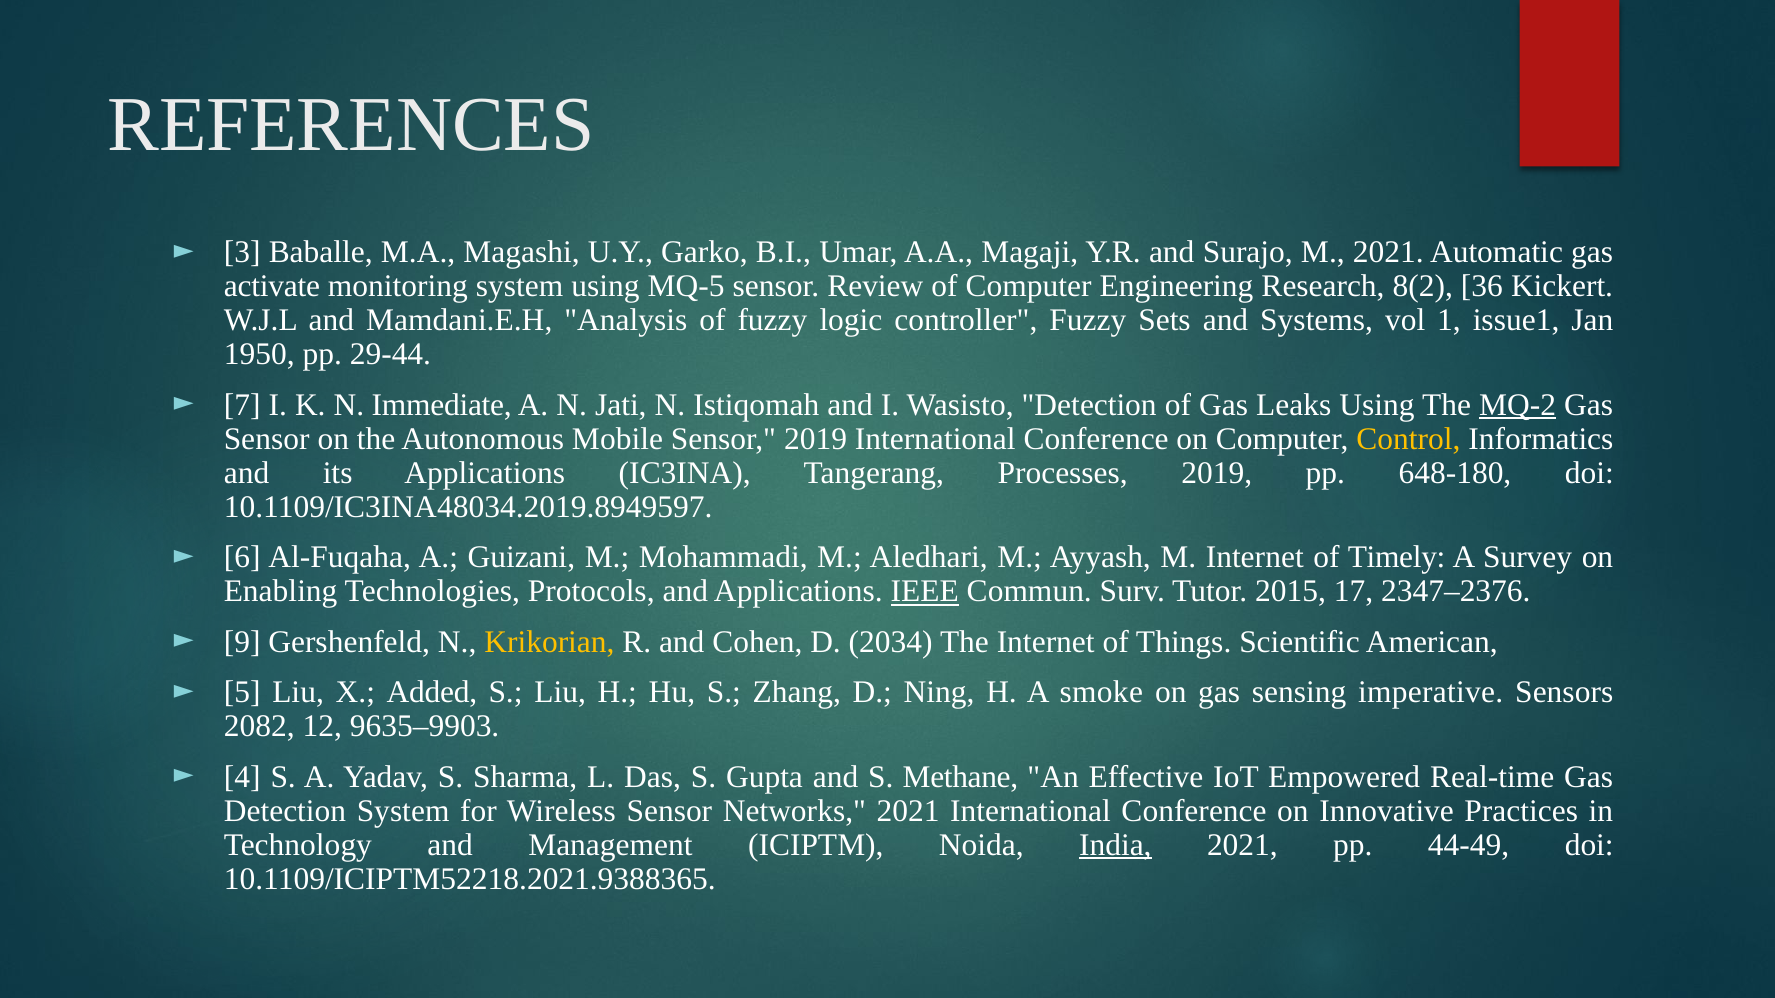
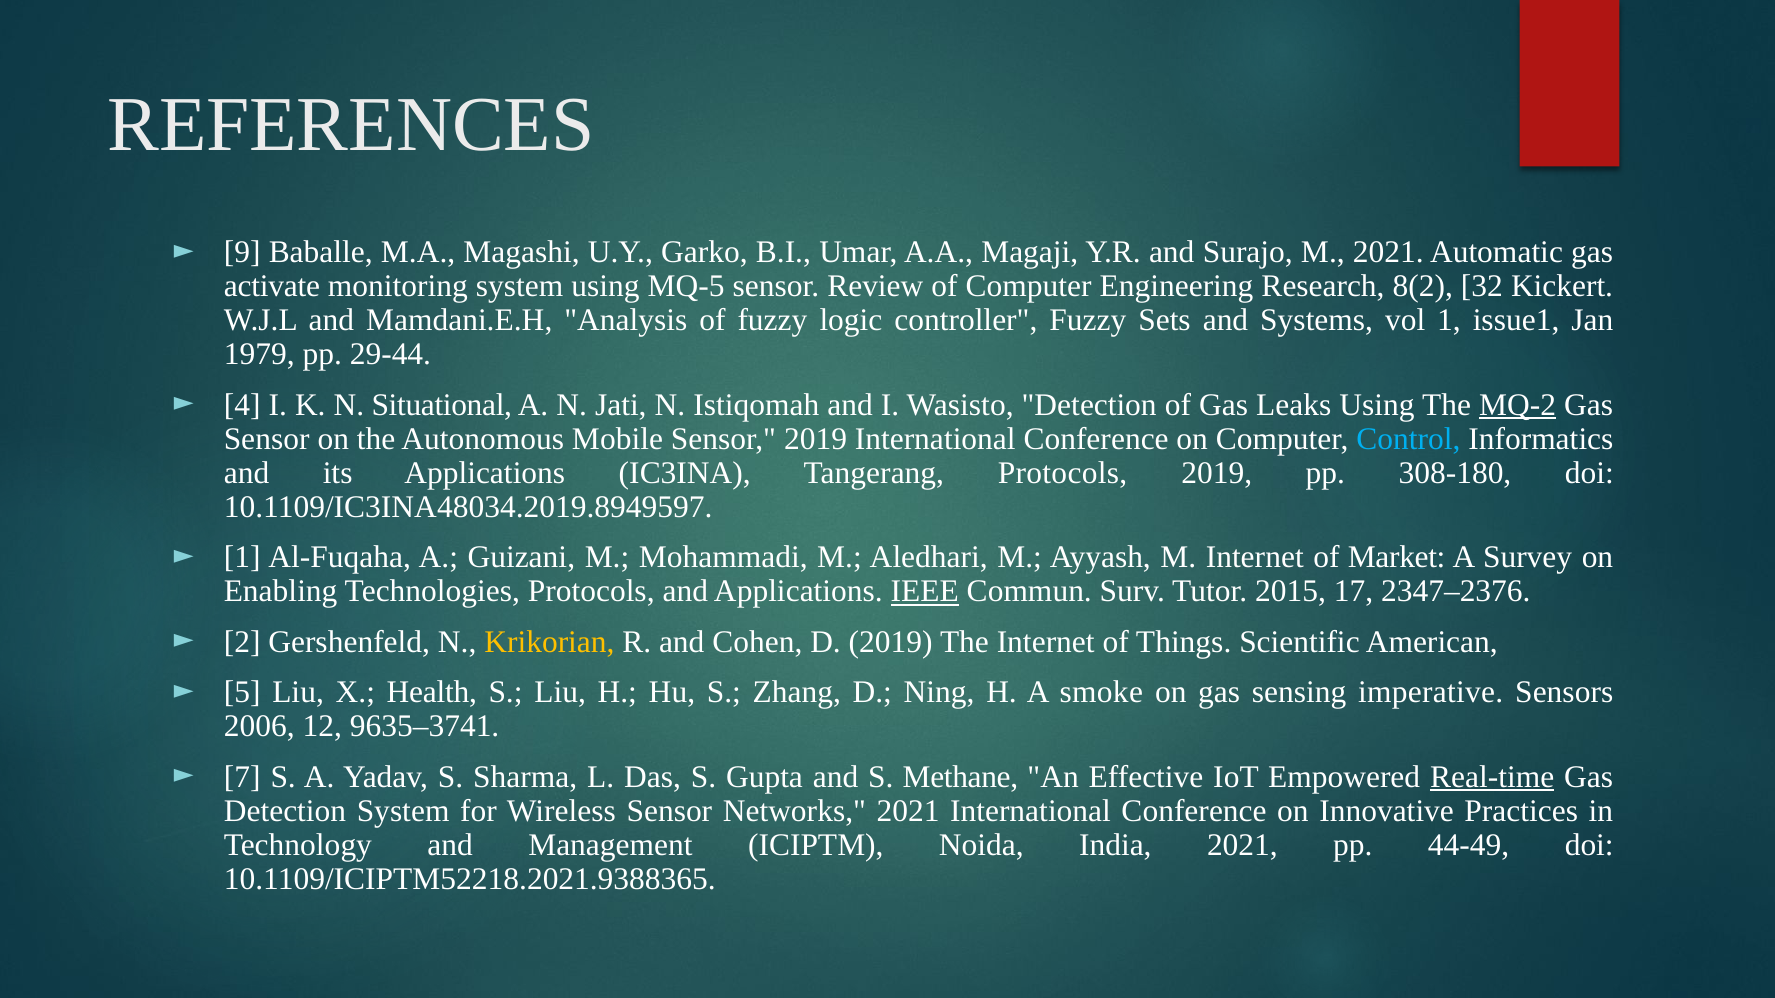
3: 3 -> 9
36: 36 -> 32
1950: 1950 -> 1979
7: 7 -> 4
Immediate: Immediate -> Situational
Control colour: yellow -> light blue
Tangerang Processes: Processes -> Protocols
648-180: 648-180 -> 308-180
6 at (242, 558): 6 -> 1
Timely: Timely -> Market
9: 9 -> 2
D 2034: 2034 -> 2019
Added: Added -> Health
2082: 2082 -> 2006
9635–9903: 9635–9903 -> 9635–3741
4: 4 -> 7
Real-time underline: none -> present
India underline: present -> none
